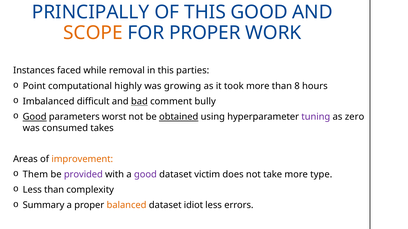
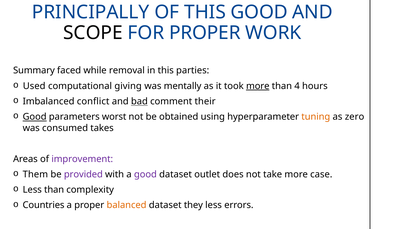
SCOPE colour: orange -> black
Instances: Instances -> Summary
Point: Point -> Used
highly: highly -> giving
growing: growing -> mentally
more at (258, 86) underline: none -> present
8: 8 -> 4
difficult: difficult -> conflict
bully: bully -> their
obtained underline: present -> none
tuning colour: purple -> orange
improvement colour: orange -> purple
victim: victim -> outlet
type: type -> case
Summary: Summary -> Countries
idiot: idiot -> they
